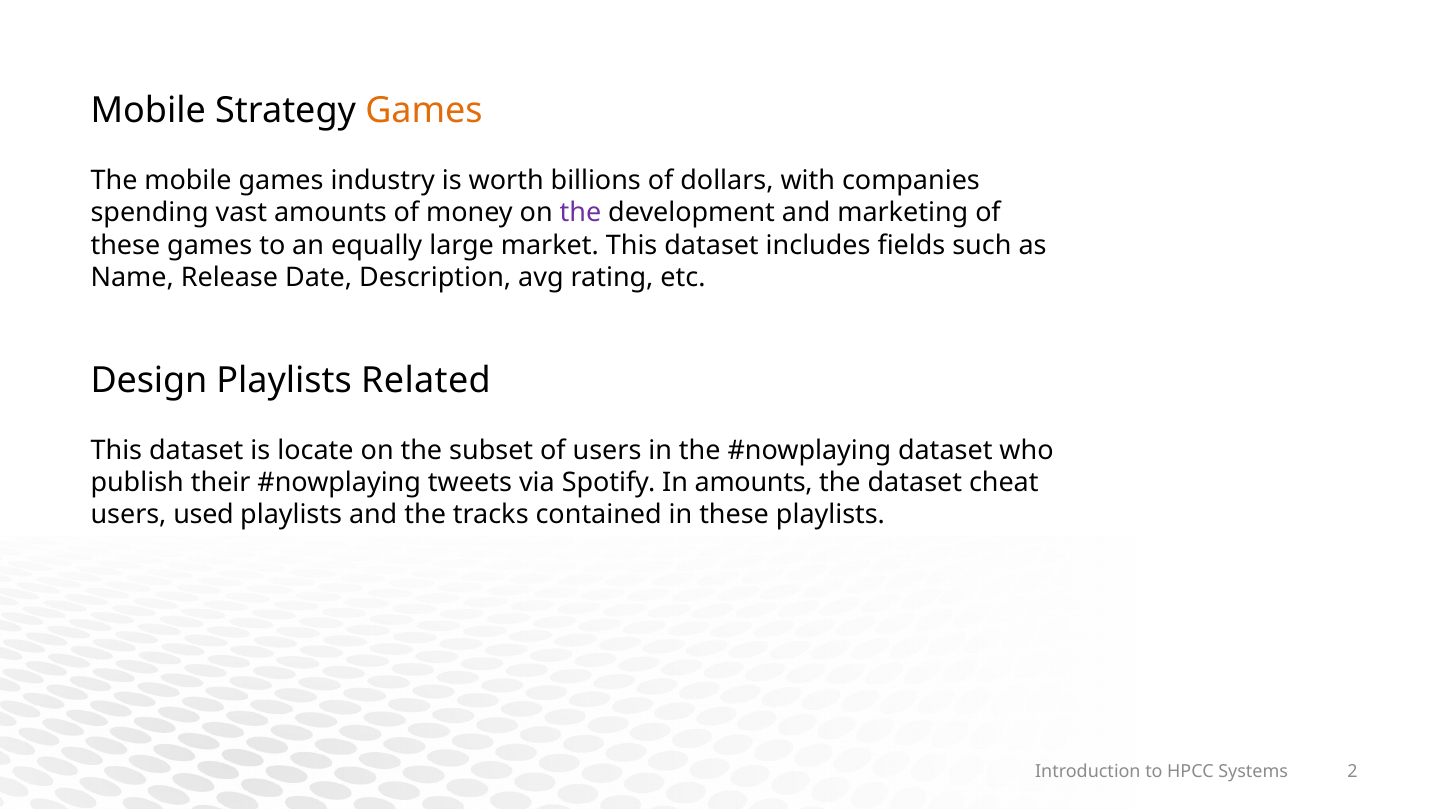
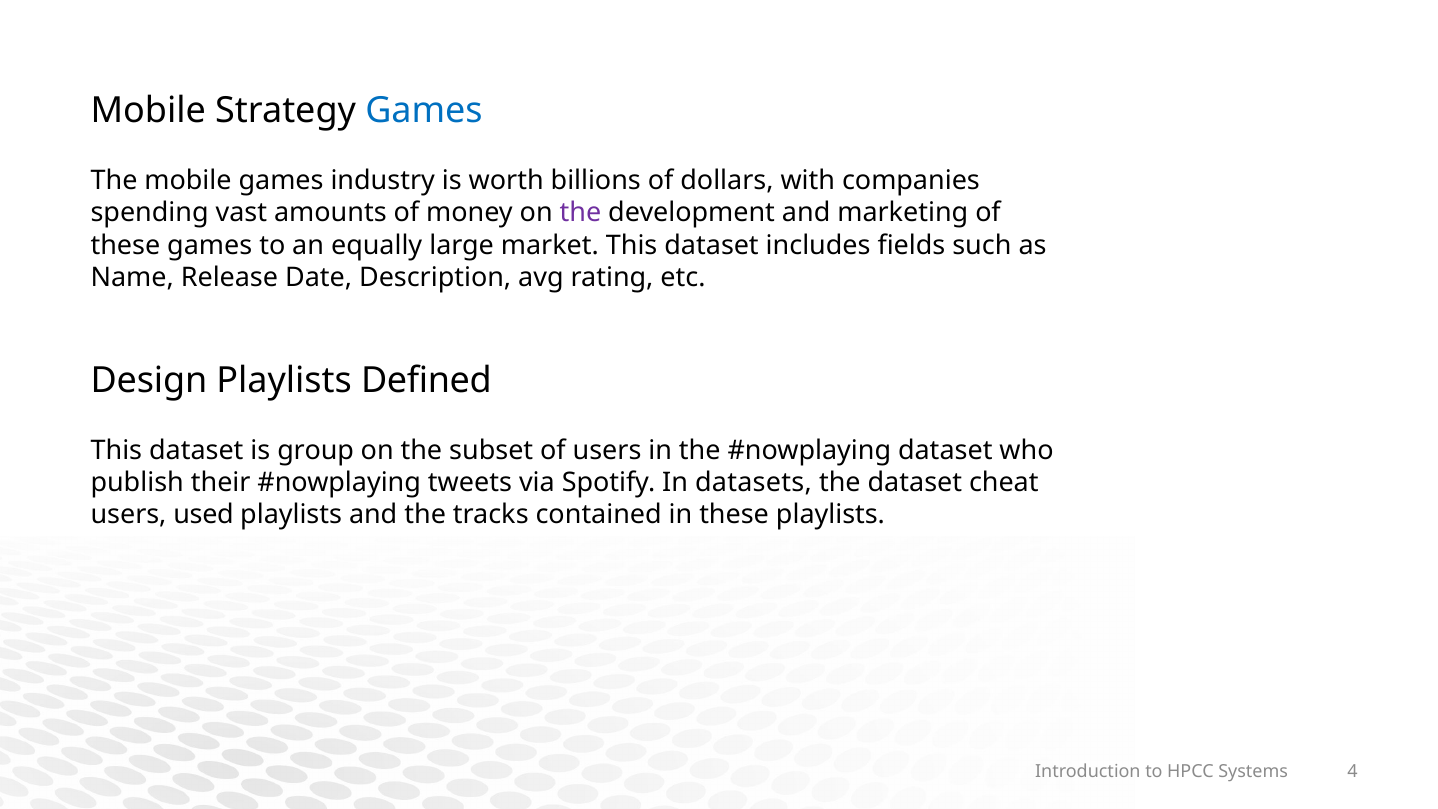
Games at (424, 111) colour: orange -> blue
Related: Related -> Defined
locate: locate -> group
In amounts: amounts -> datasets
2: 2 -> 4
